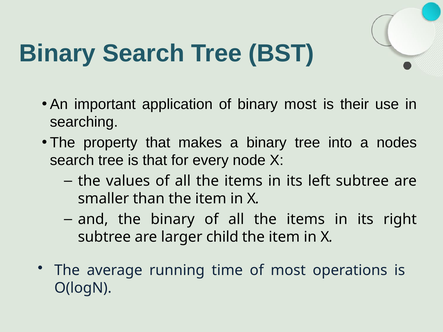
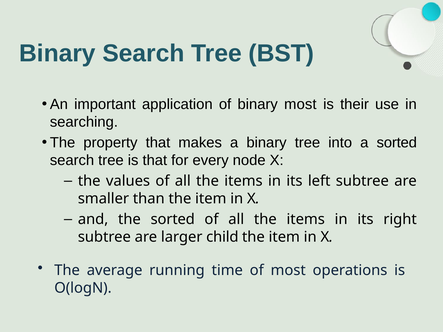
a nodes: nodes -> sorted
the binary: binary -> sorted
